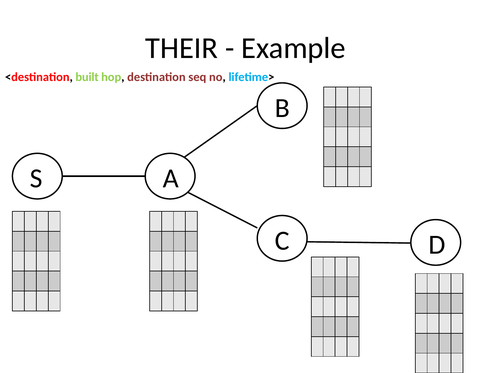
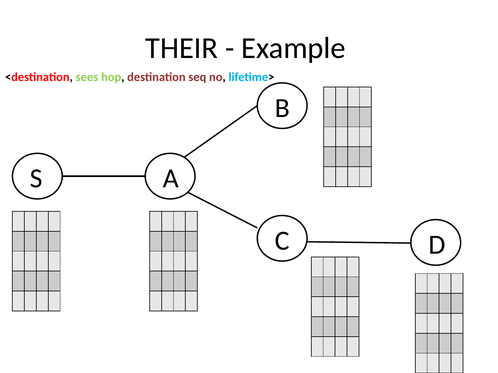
built: built -> sees
